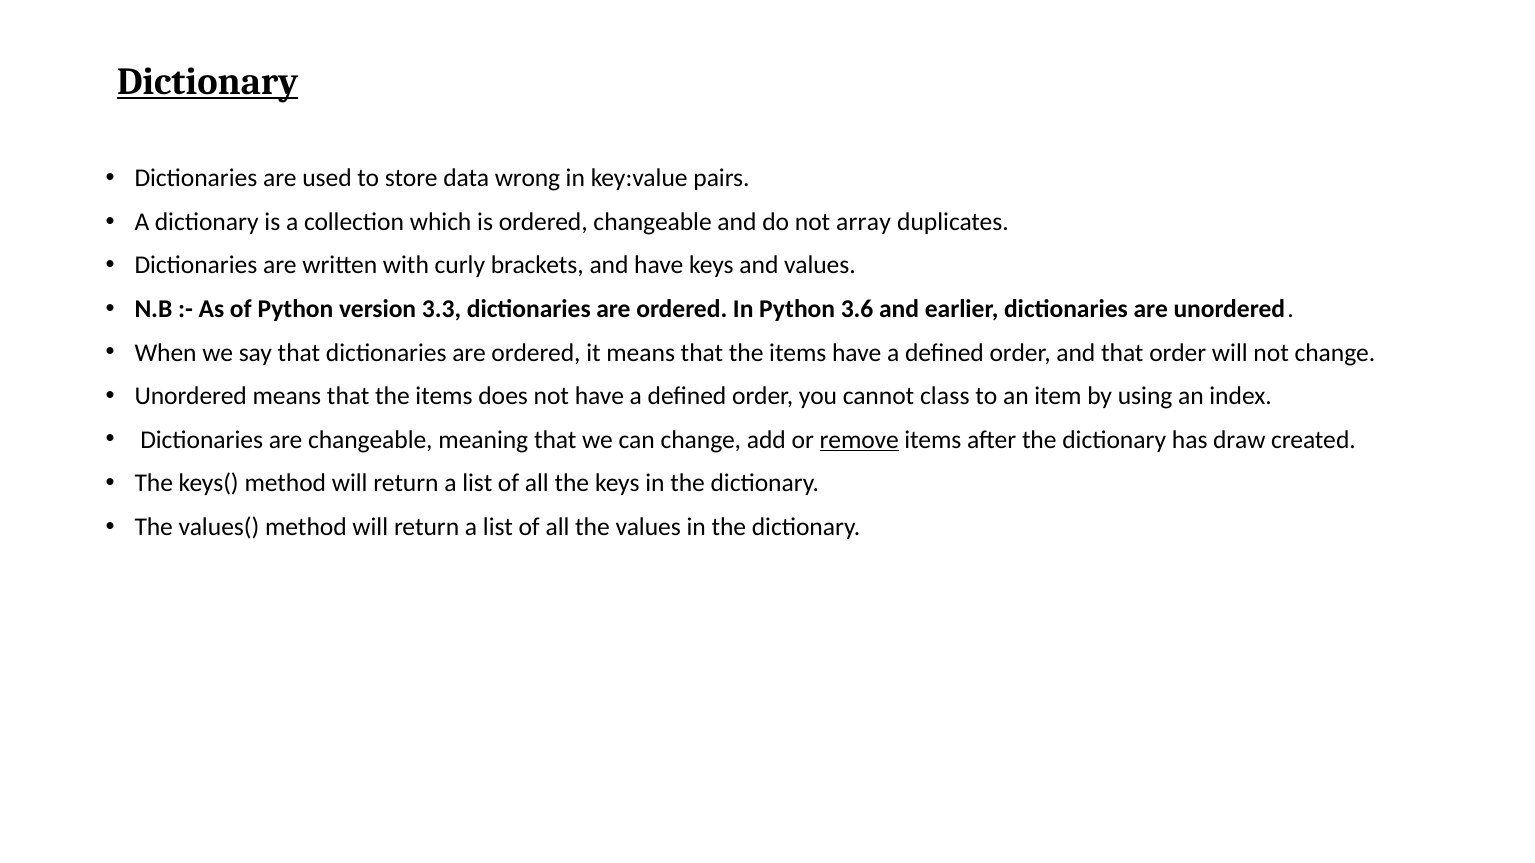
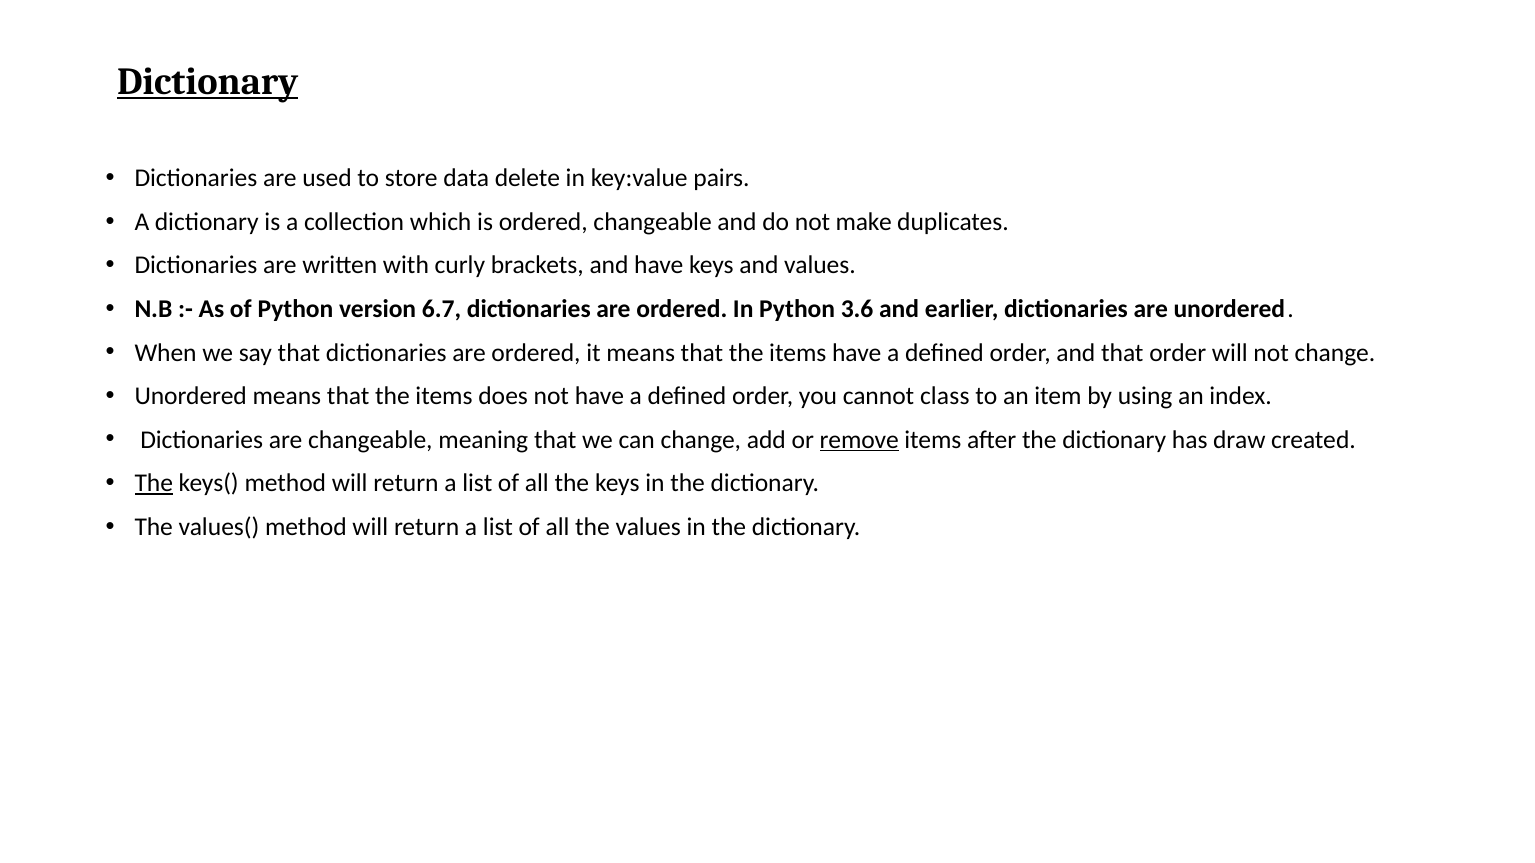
wrong: wrong -> delete
array: array -> make
3.3: 3.3 -> 6.7
The at (154, 483) underline: none -> present
